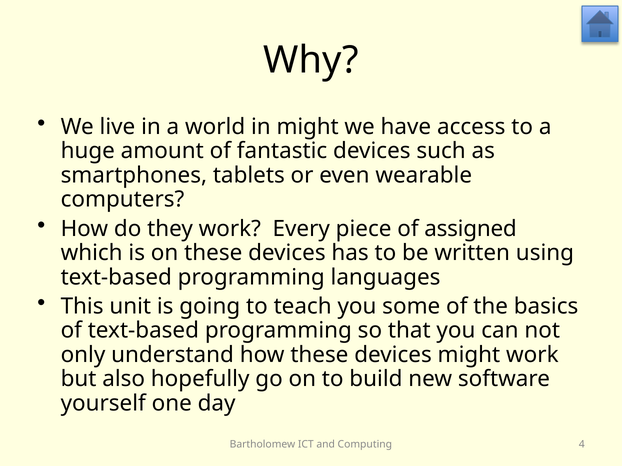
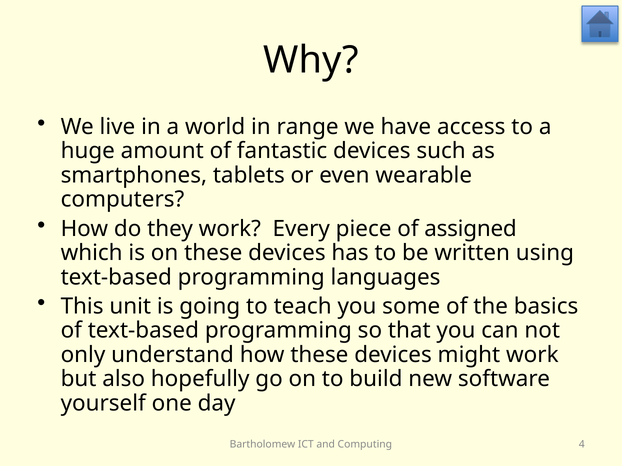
in might: might -> range
